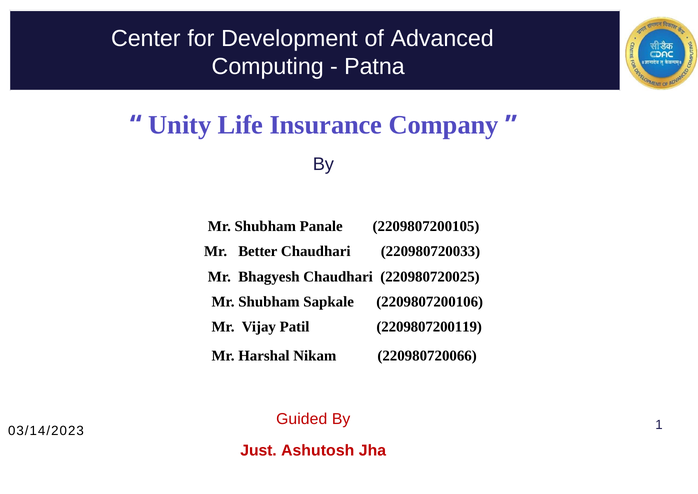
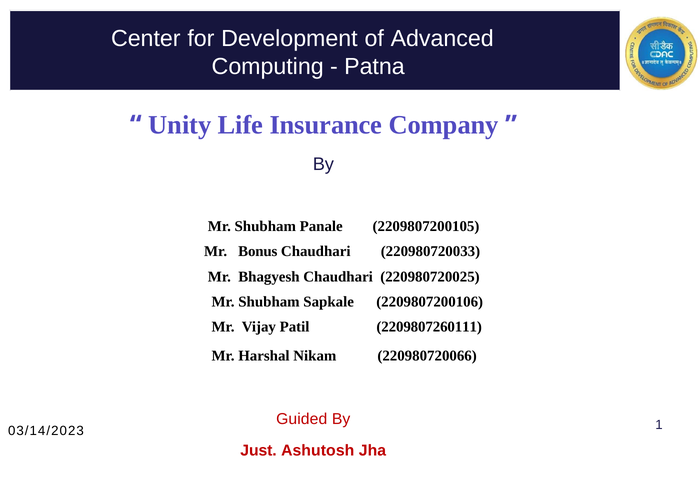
Better: Better -> Bonus
2209807200119: 2209807200119 -> 2209807260111
